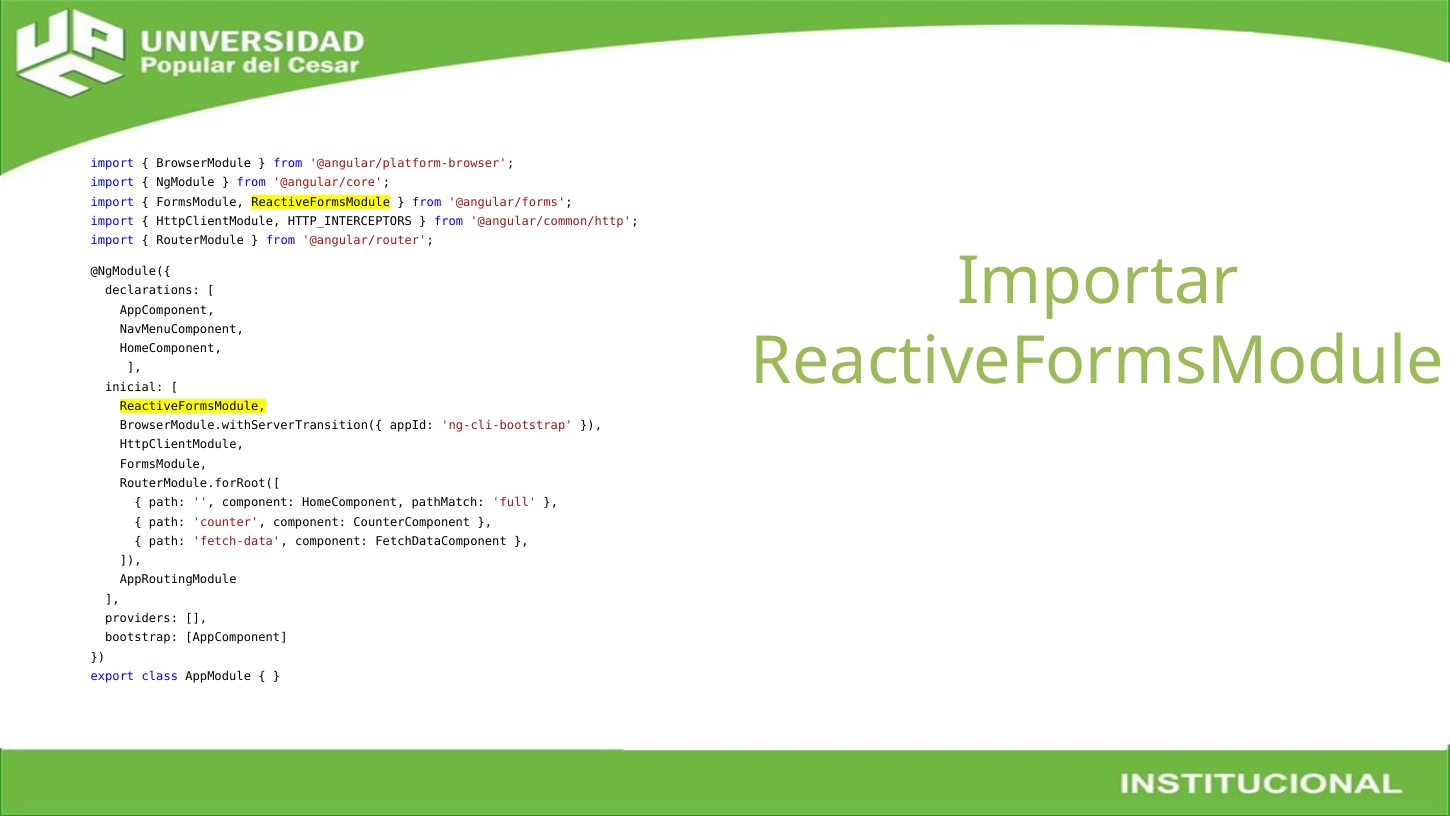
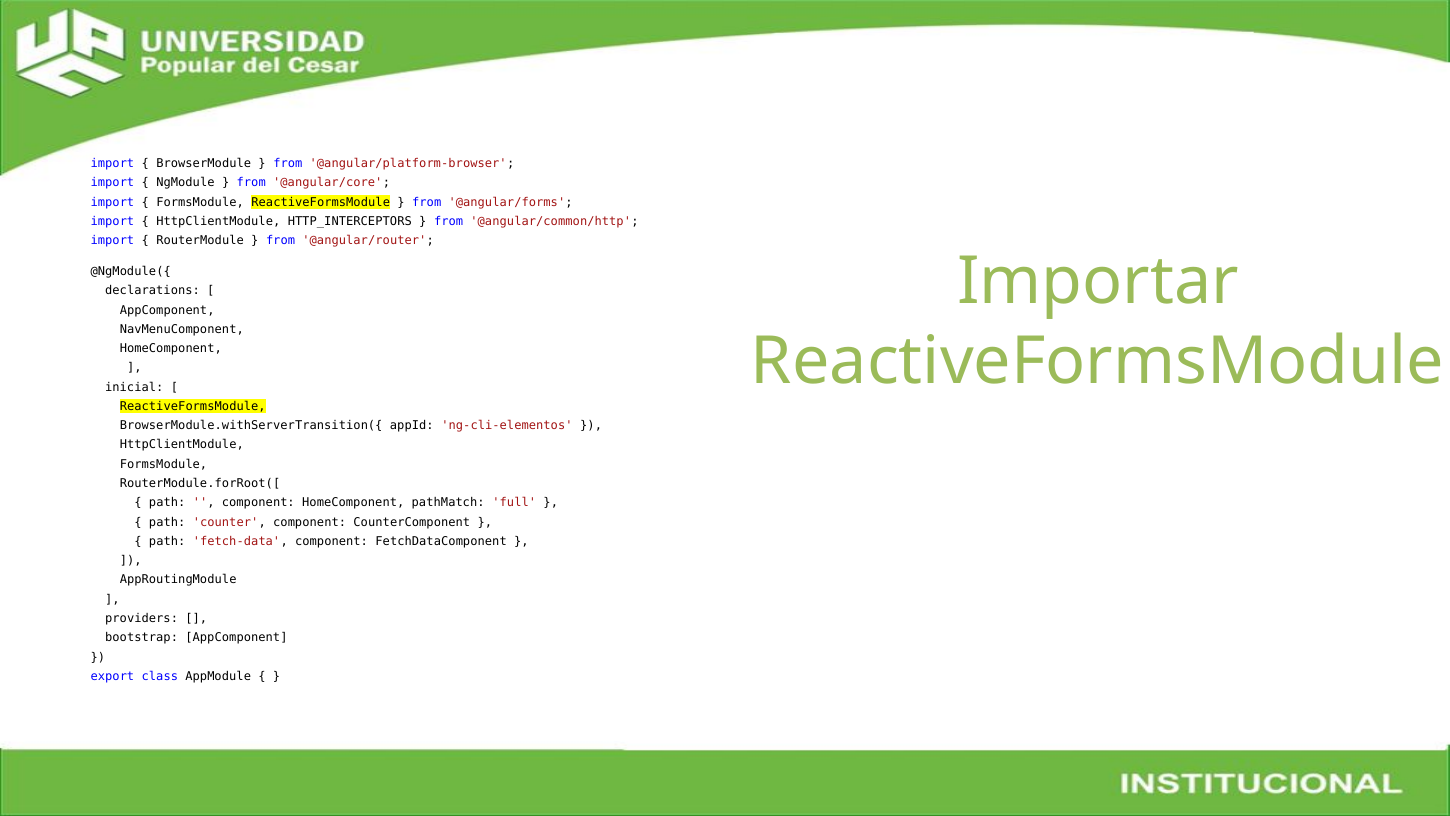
ng-cli-bootstrap: ng-cli-bootstrap -> ng-cli-elementos
